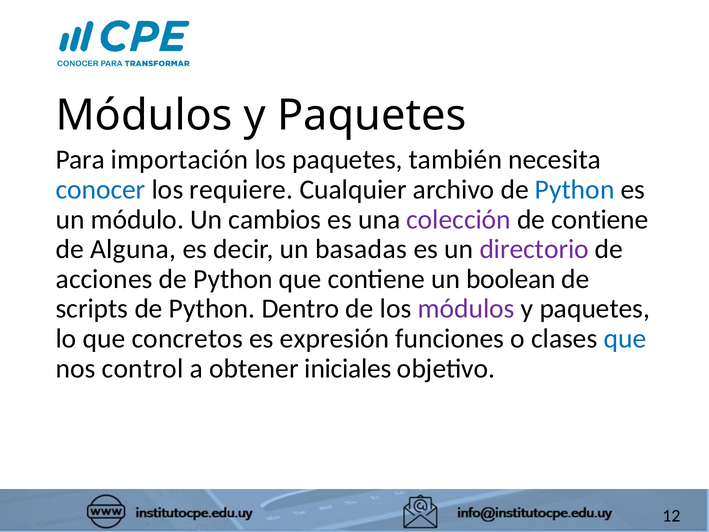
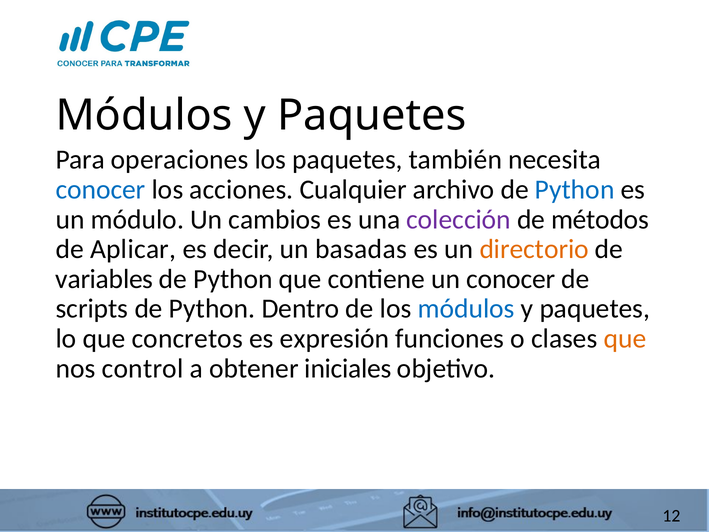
importación: importación -> operaciones
requiere: requiere -> acciones
de contiene: contiene -> métodos
Alguna: Alguna -> Aplicar
directorio colour: purple -> orange
acciones: acciones -> variables
un boolean: boolean -> conocer
módulos at (466, 309) colour: purple -> blue
que at (625, 338) colour: blue -> orange
